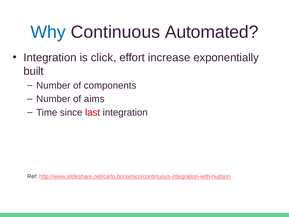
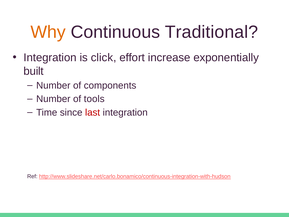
Why colour: blue -> orange
Automated: Automated -> Traditional
aims: aims -> tools
